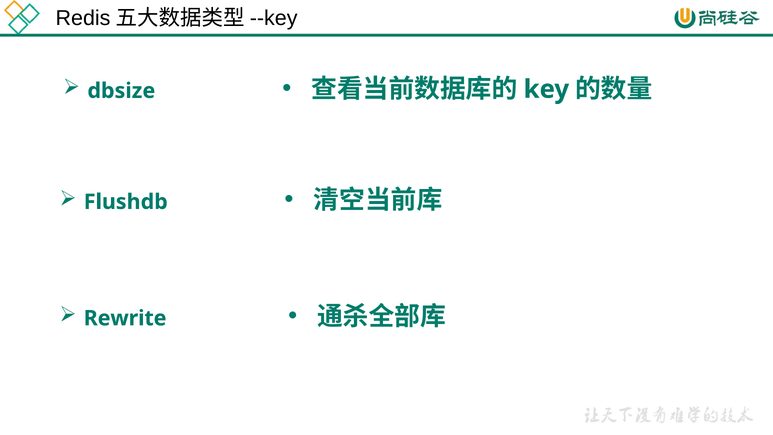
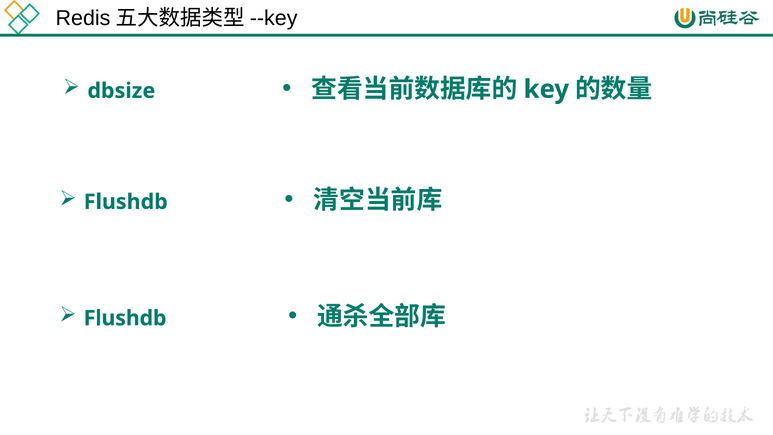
Rewrite at (125, 318): Rewrite -> Flushdb
